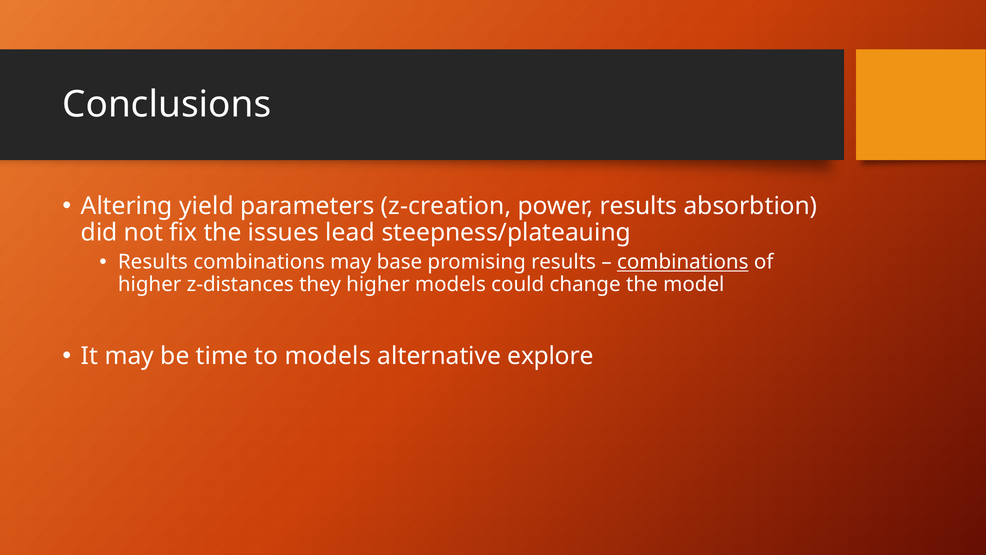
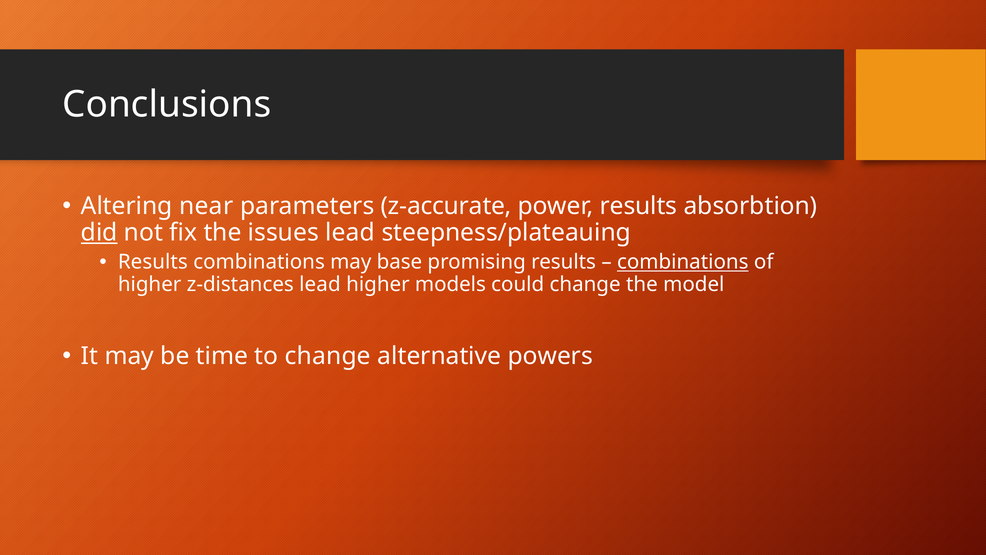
yield: yield -> near
z-creation: z-creation -> z-accurate
did underline: none -> present
z-distances they: they -> lead
to models: models -> change
explore: explore -> powers
